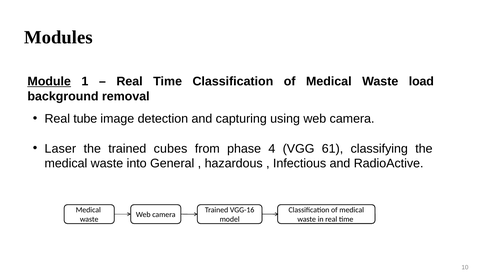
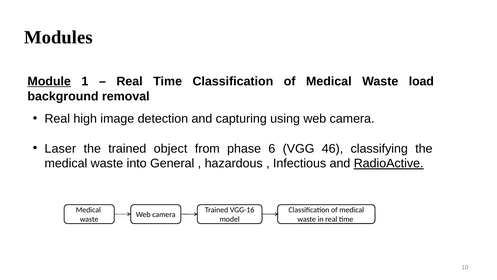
tube: tube -> high
cubes: cubes -> object
4: 4 -> 6
61: 61 -> 46
RadioActive underline: none -> present
